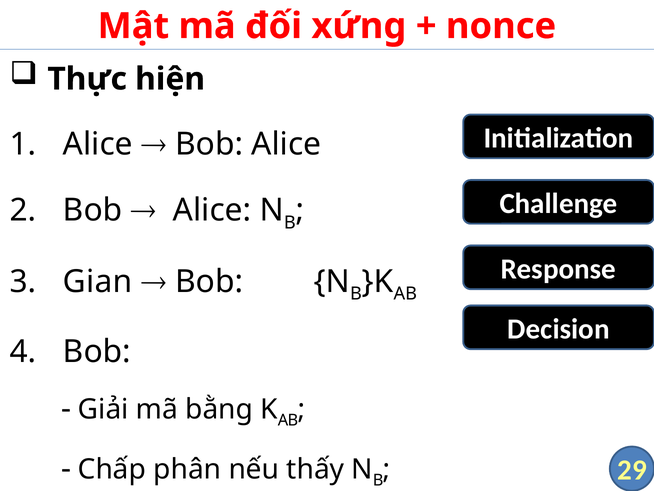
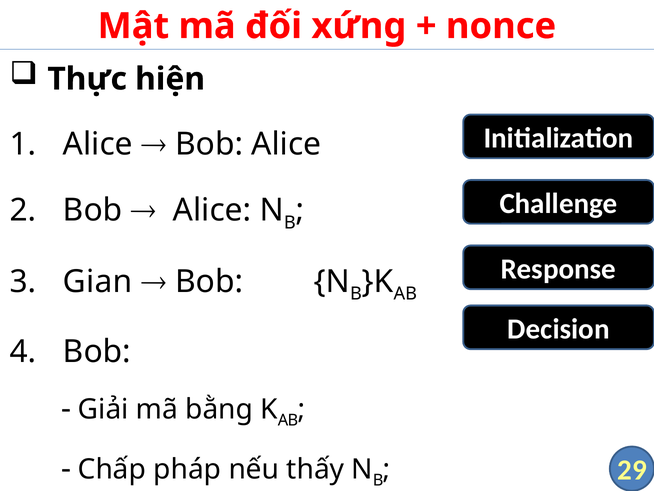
phân: phân -> pháp
